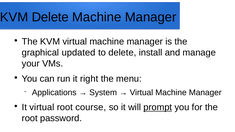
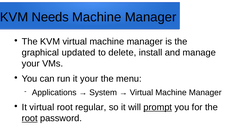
KVM Delete: Delete -> Needs
it right: right -> your
course: course -> regular
root at (30, 118) underline: none -> present
